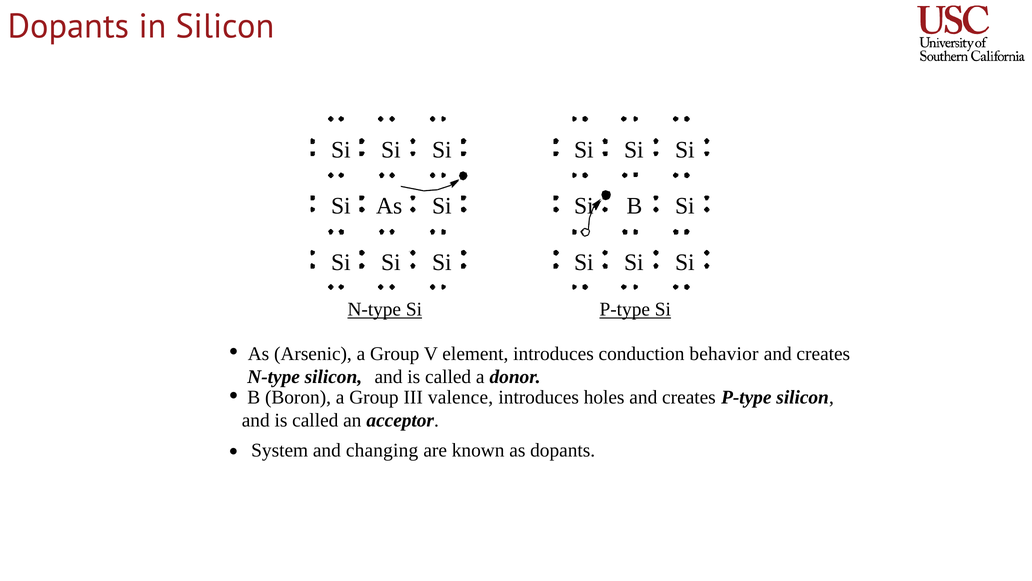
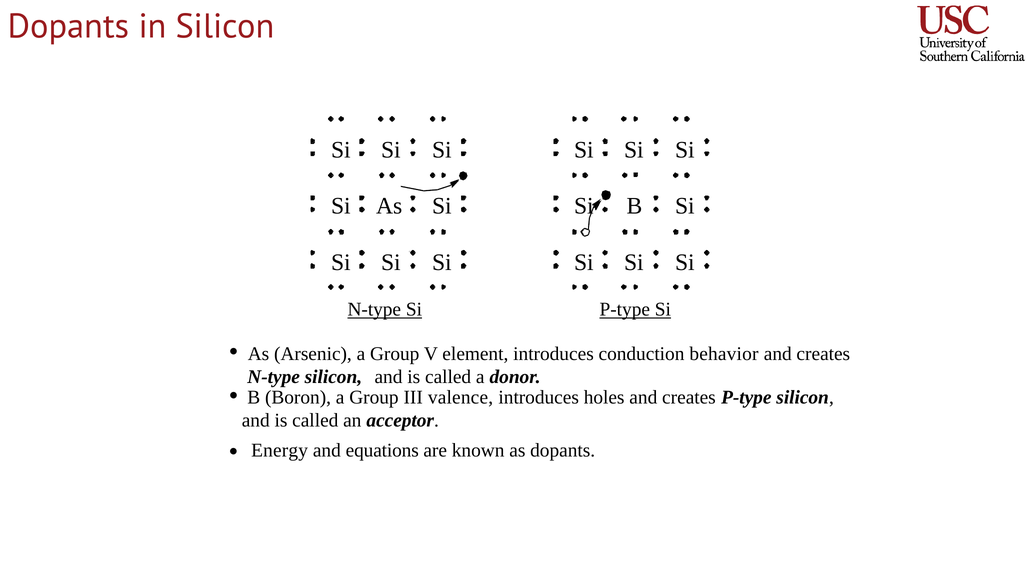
System: System -> Energy
changing: changing -> equations
